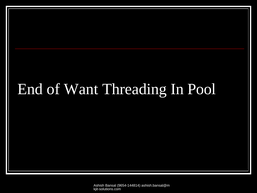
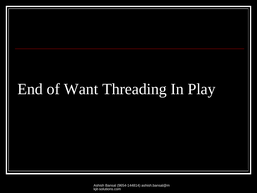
Pool: Pool -> Play
